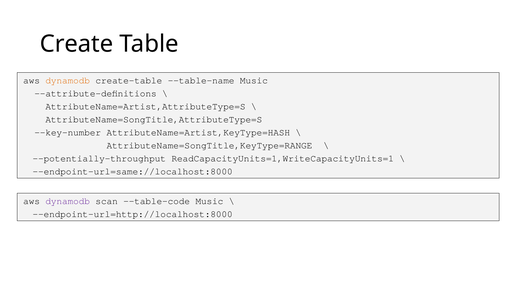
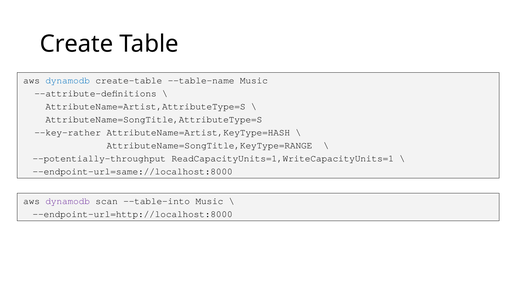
dynamodb at (68, 80) colour: orange -> blue
--key-number: --key-number -> --key-rather
--table-code: --table-code -> --table-into
